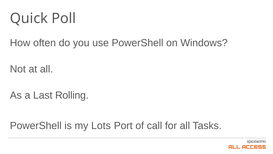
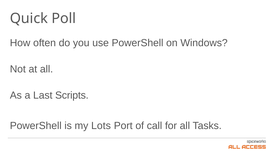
Rolling: Rolling -> Scripts
